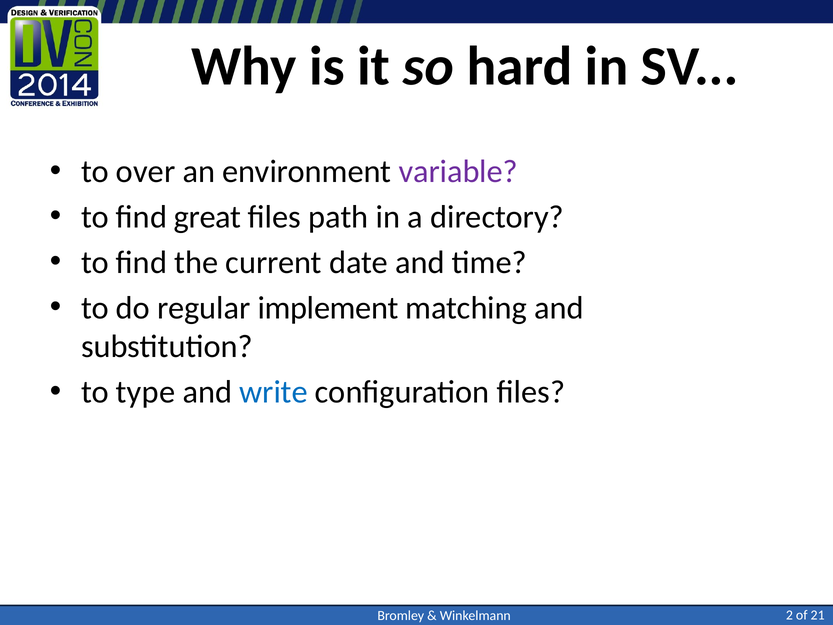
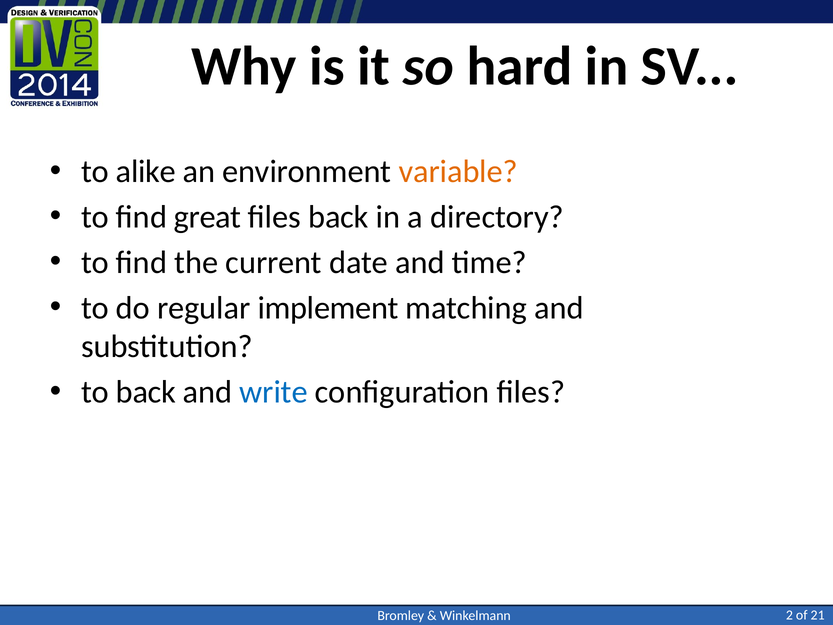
over: over -> alike
variable colour: purple -> orange
files path: path -> back
to type: type -> back
